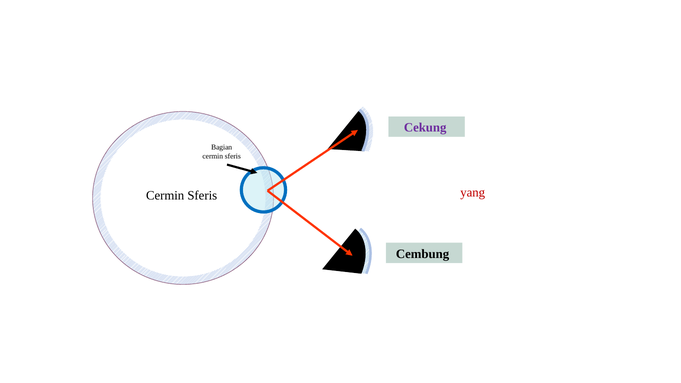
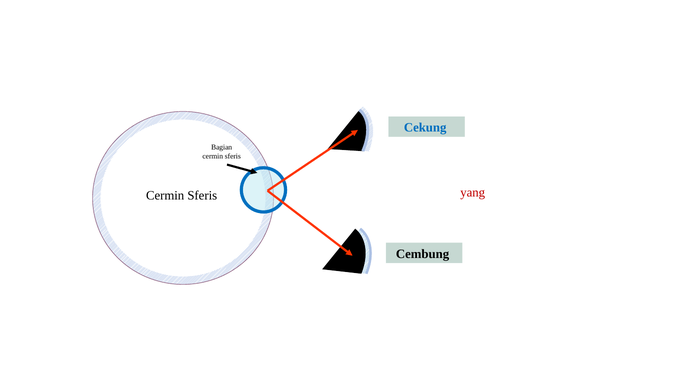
Cekung colour: purple -> blue
